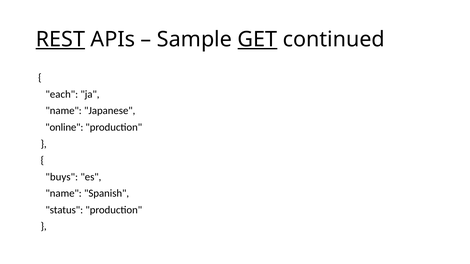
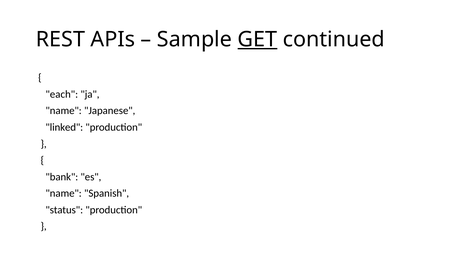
REST underline: present -> none
online: online -> linked
buys: buys -> bank
